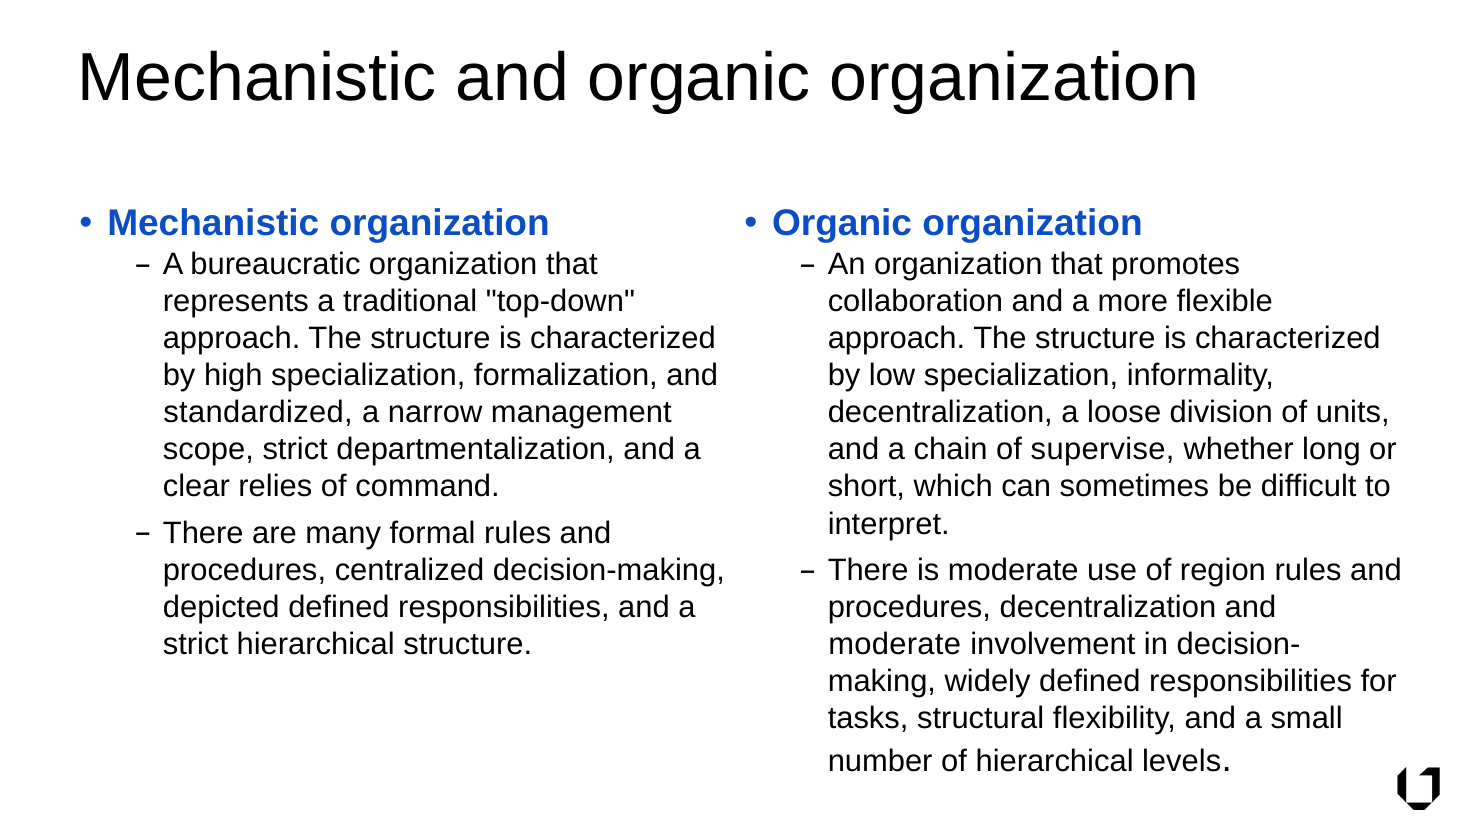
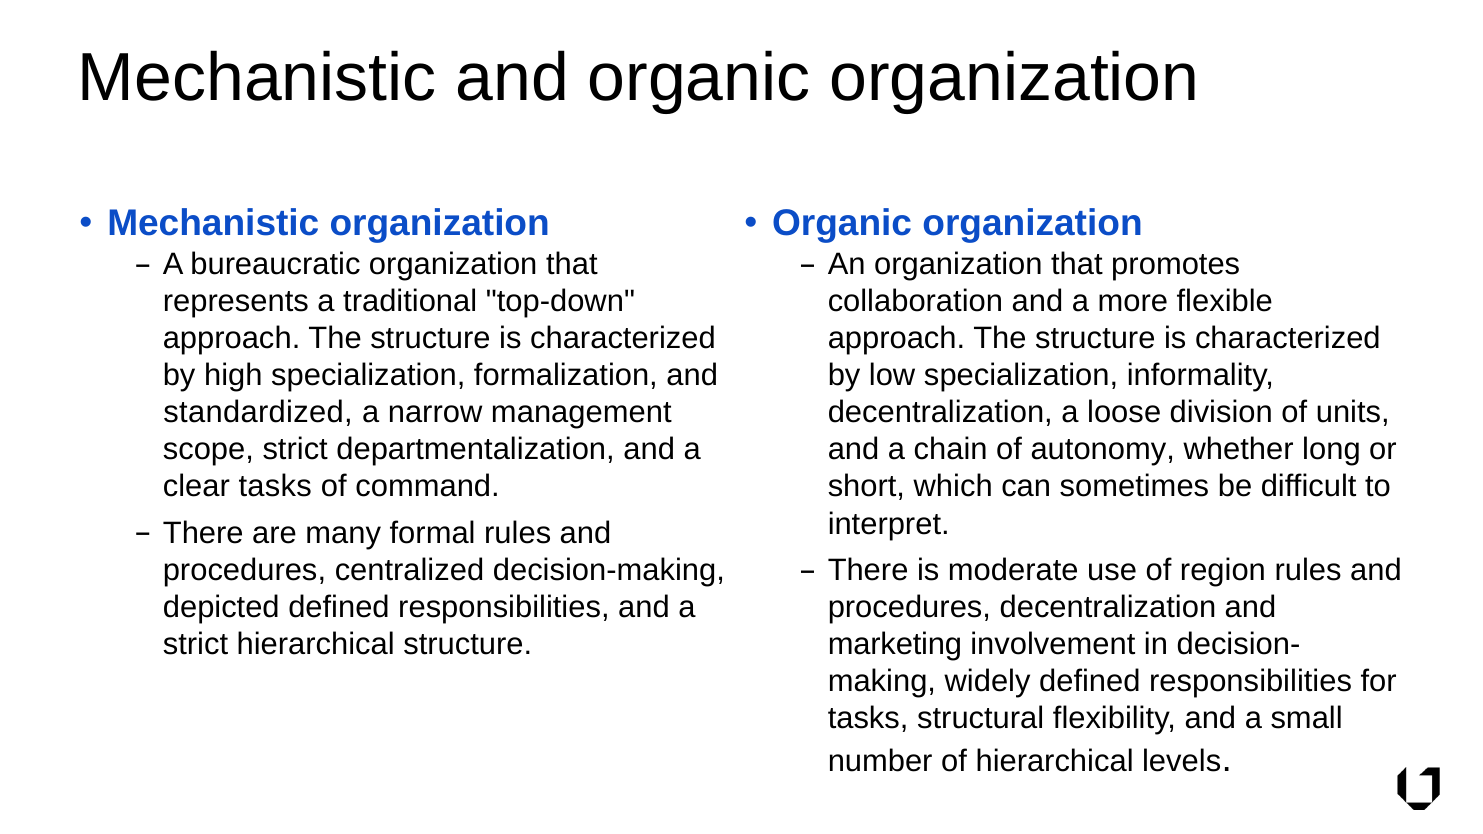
supervise: supervise -> autonomy
clear relies: relies -> tasks
moderate at (895, 644): moderate -> marketing
